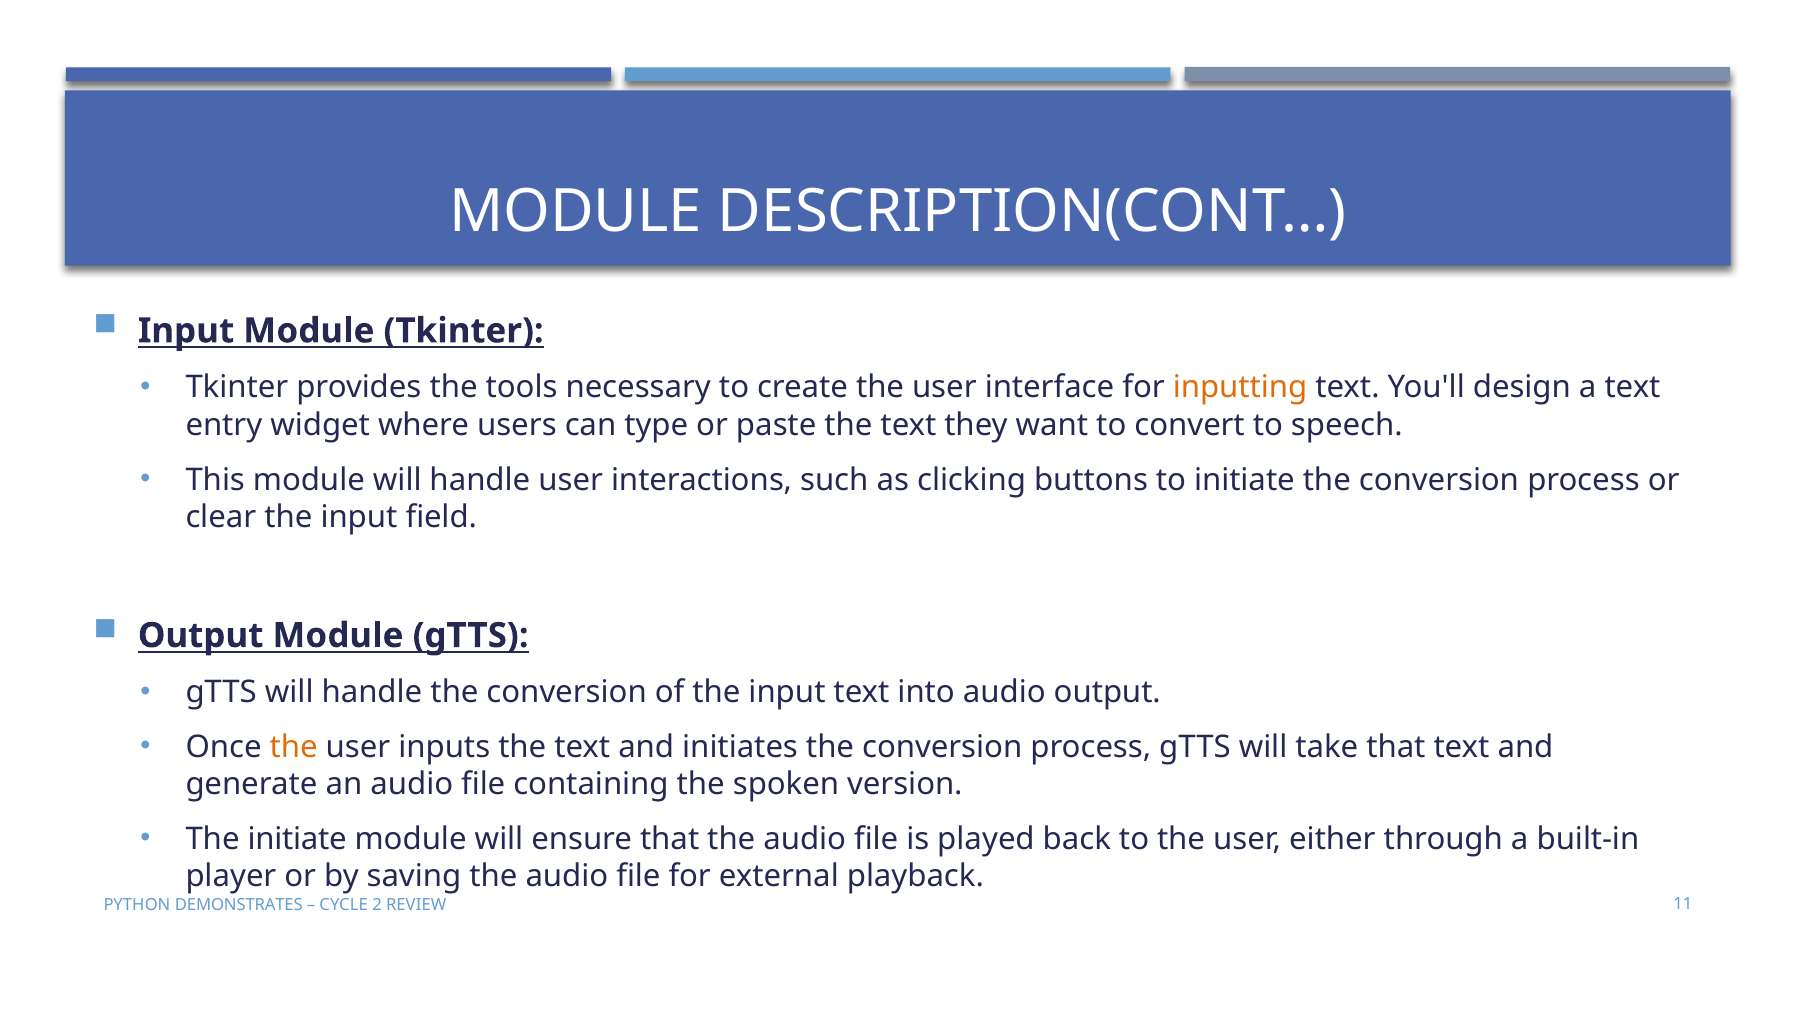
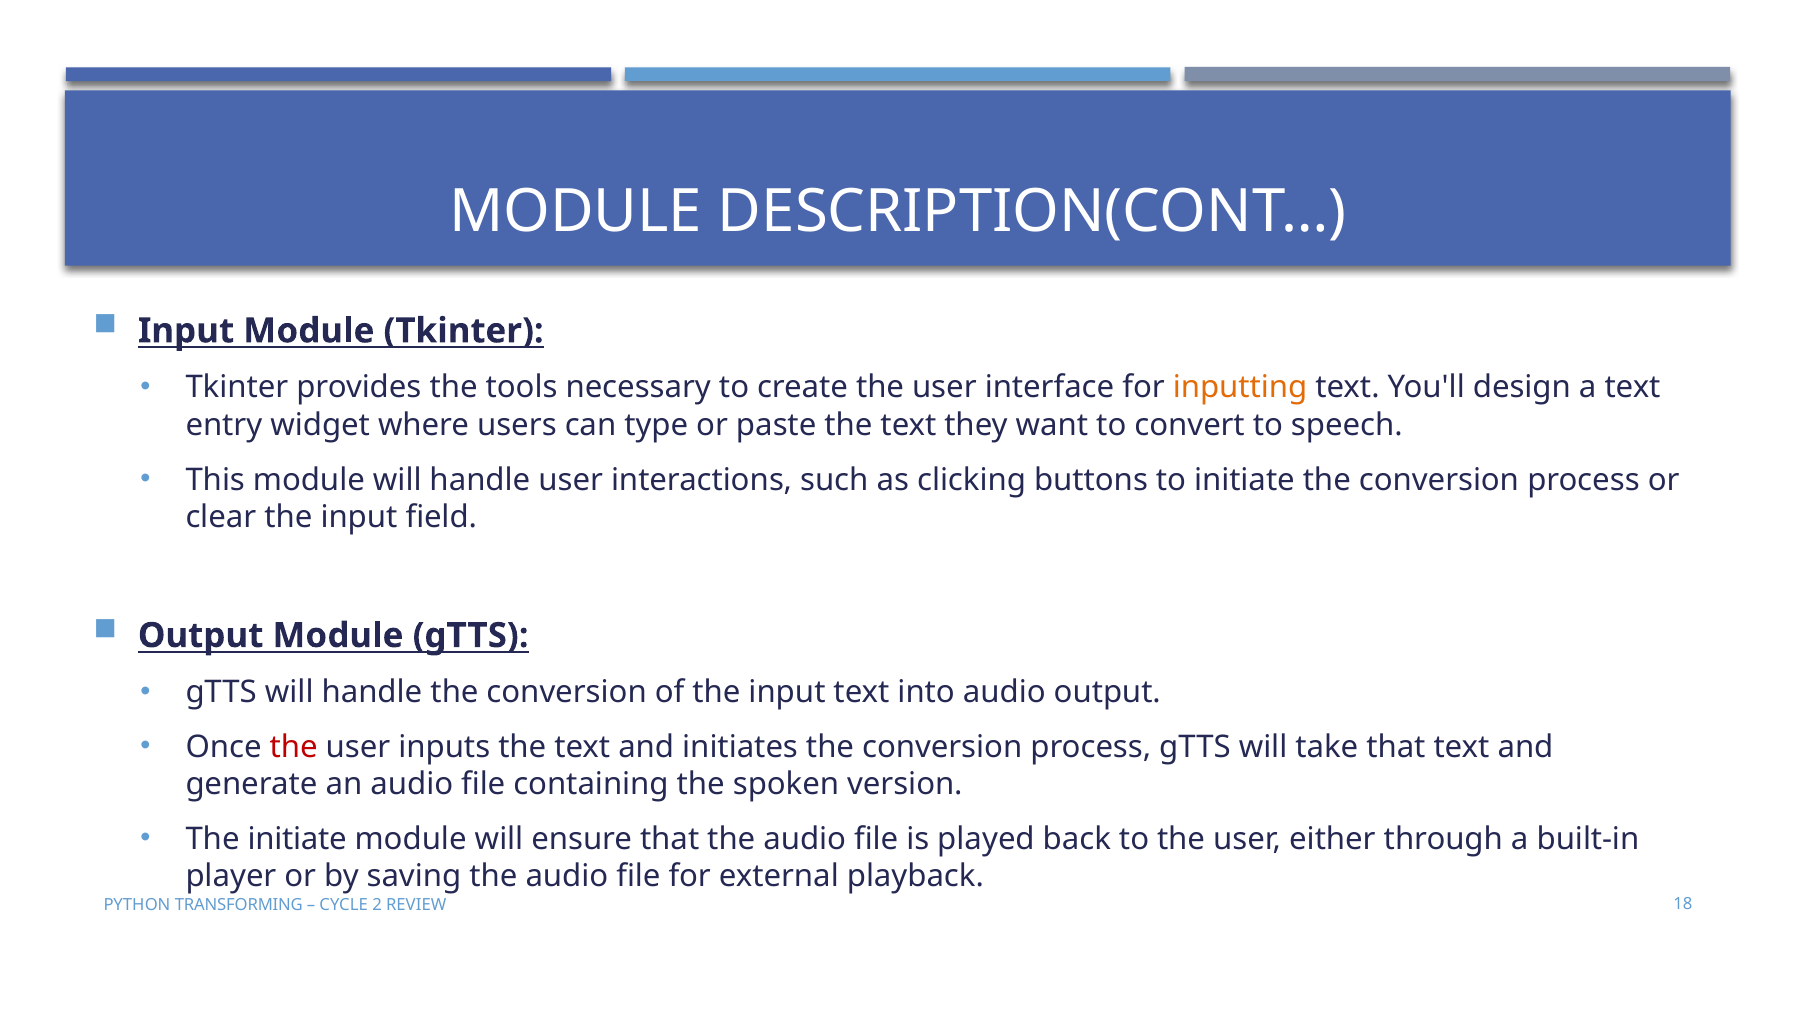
the at (294, 747) colour: orange -> red
DEMONSTRATES: DEMONSTRATES -> TRANSFORMING
11: 11 -> 18
